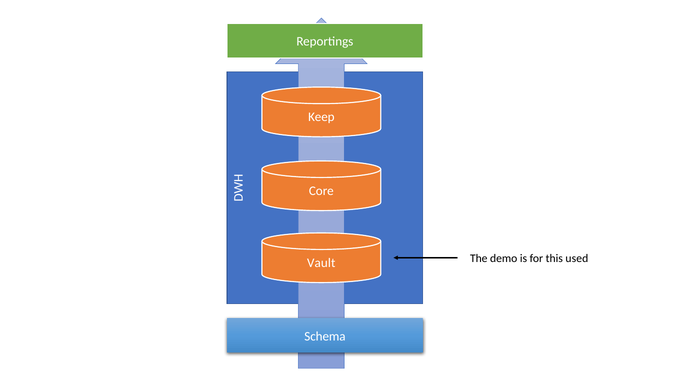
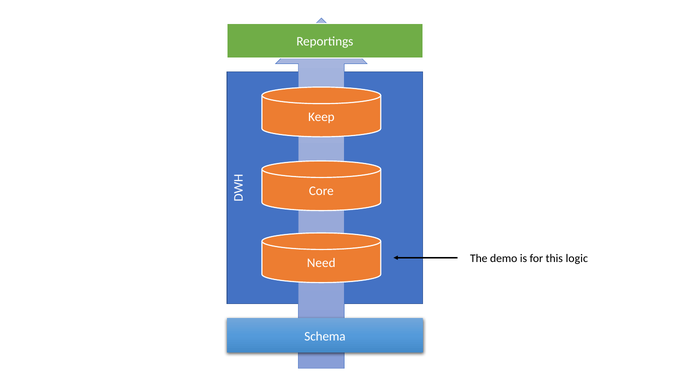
used: used -> logic
Vault: Vault -> Need
